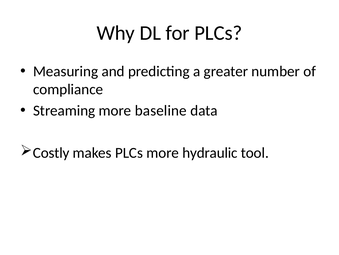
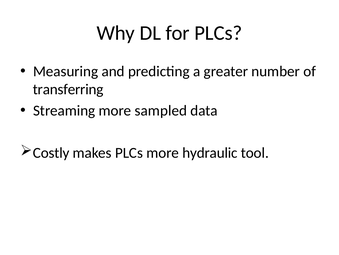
compliance: compliance -> transferring
baseline: baseline -> sampled
